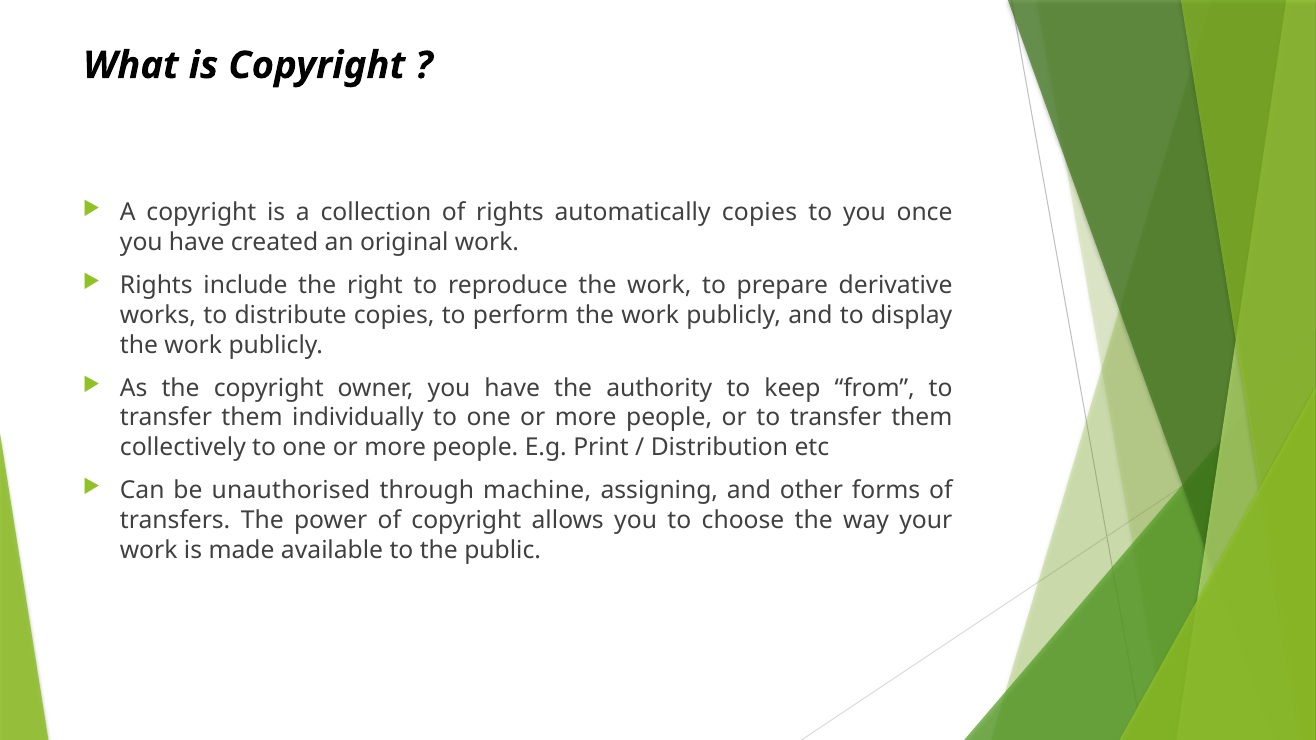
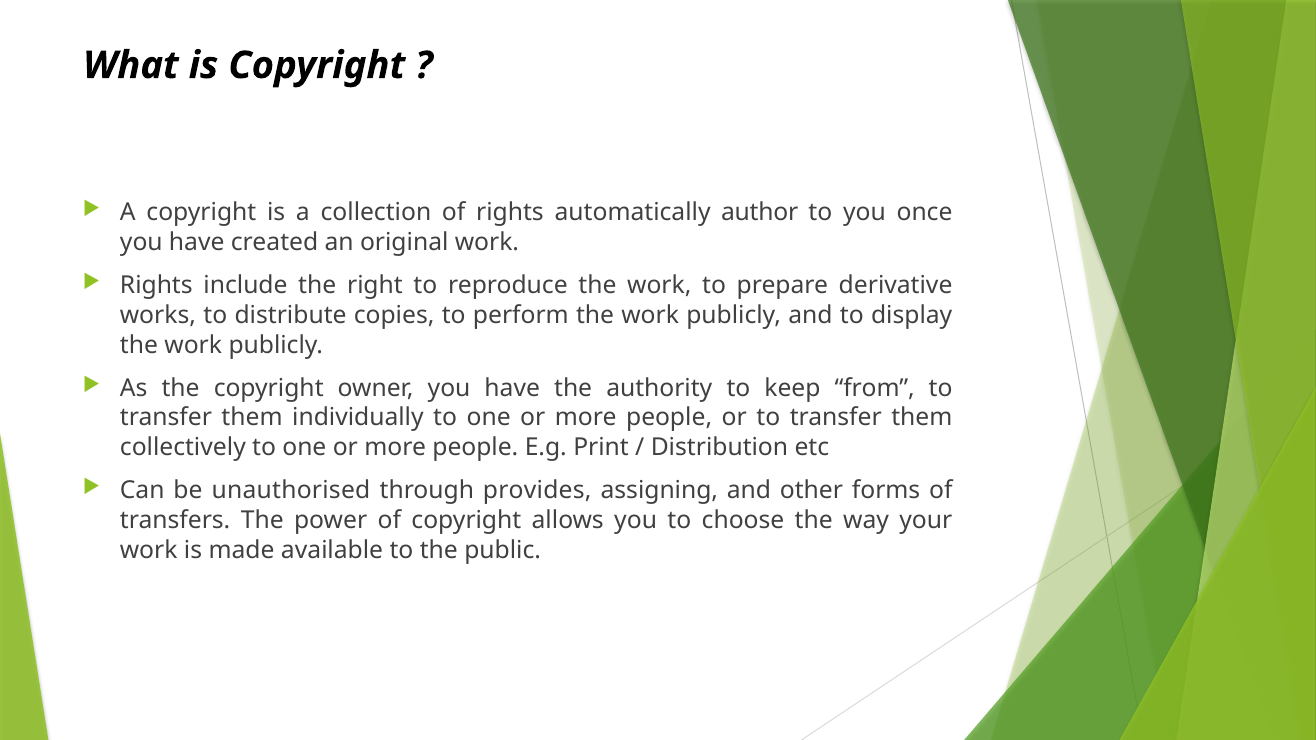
automatically copies: copies -> author
machine: machine -> provides
